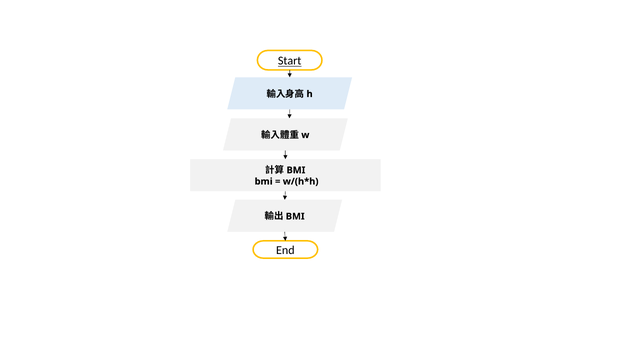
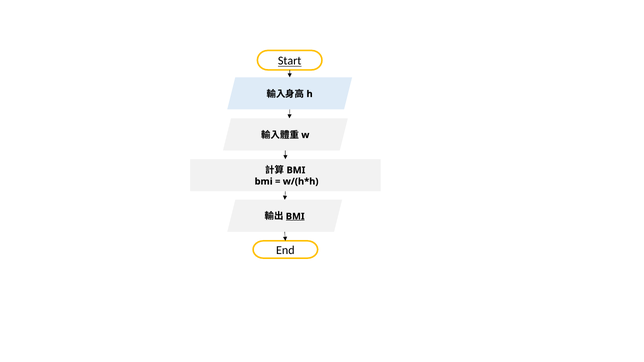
BMI at (295, 217) underline: none -> present
